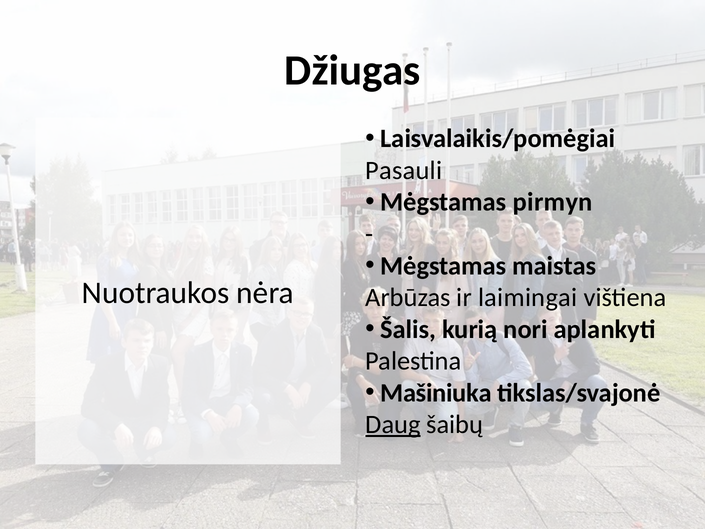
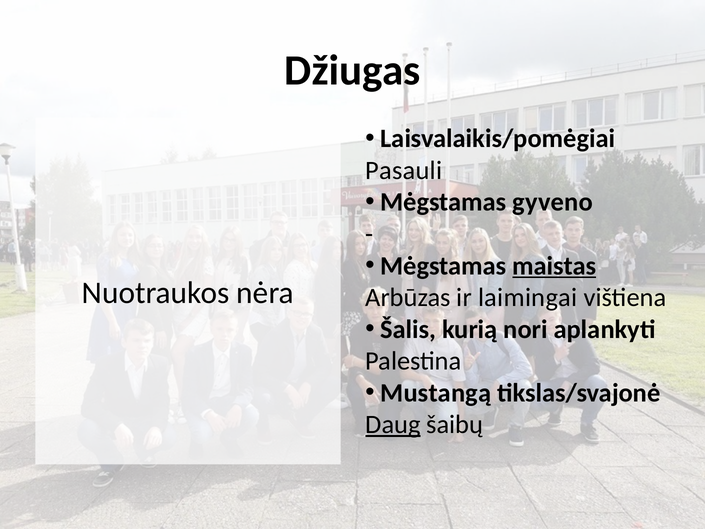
pirmyn: pirmyn -> gyveno
maistas underline: none -> present
Mašiniuka: Mašiniuka -> Mustangą
